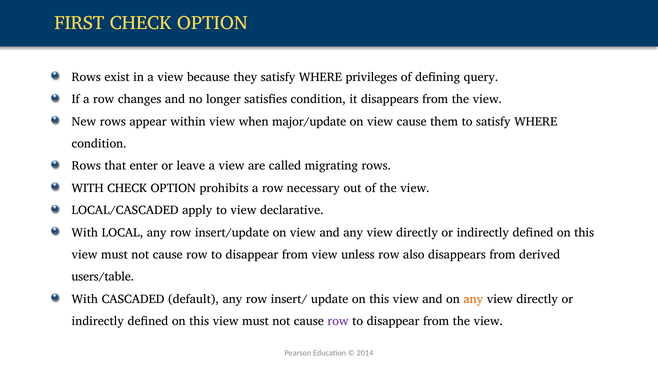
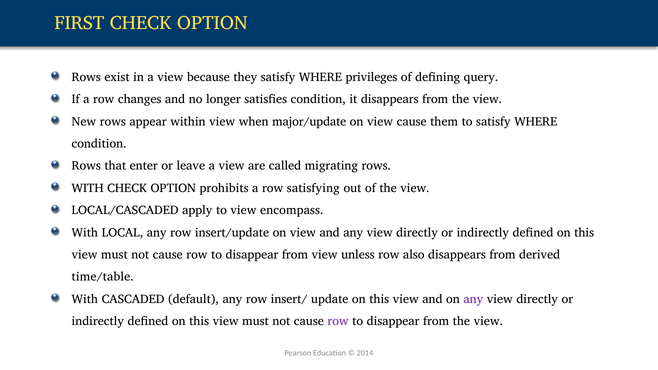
necessary: necessary -> satisfying
declarative: declarative -> encompass
users/table: users/table -> time/table
any at (473, 299) colour: orange -> purple
